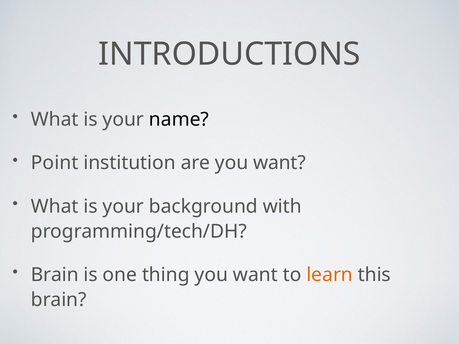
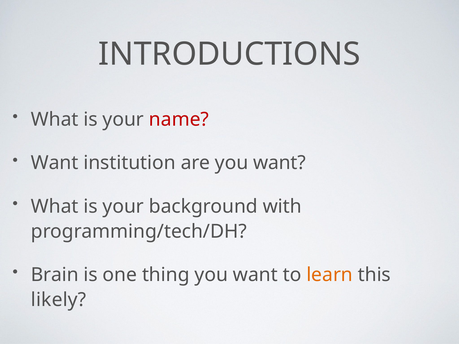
name colour: black -> red
Point at (55, 163): Point -> Want
brain at (59, 300): brain -> likely
